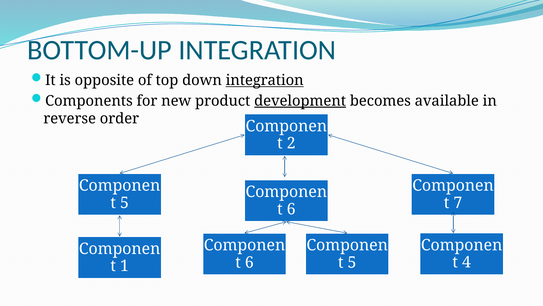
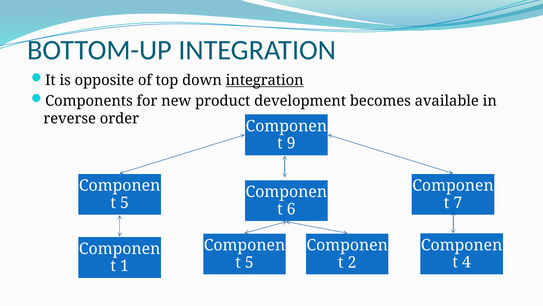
development underline: present -> none
2: 2 -> 9
6 at (249, 262): 6 -> 5
5 at (352, 262): 5 -> 2
